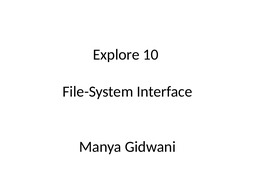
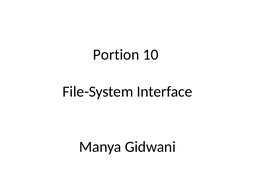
Explore: Explore -> Portion
